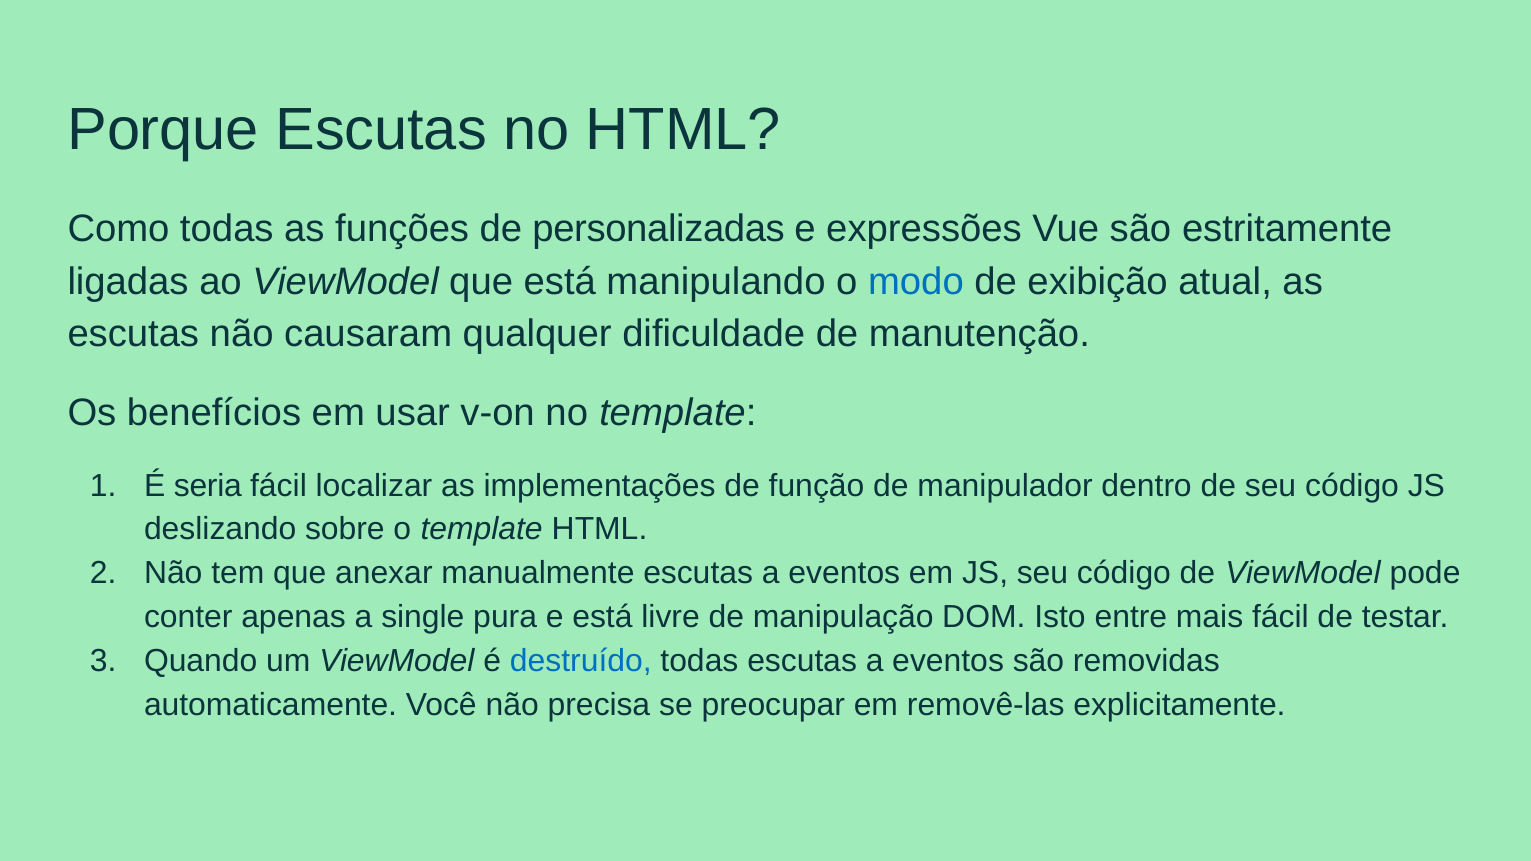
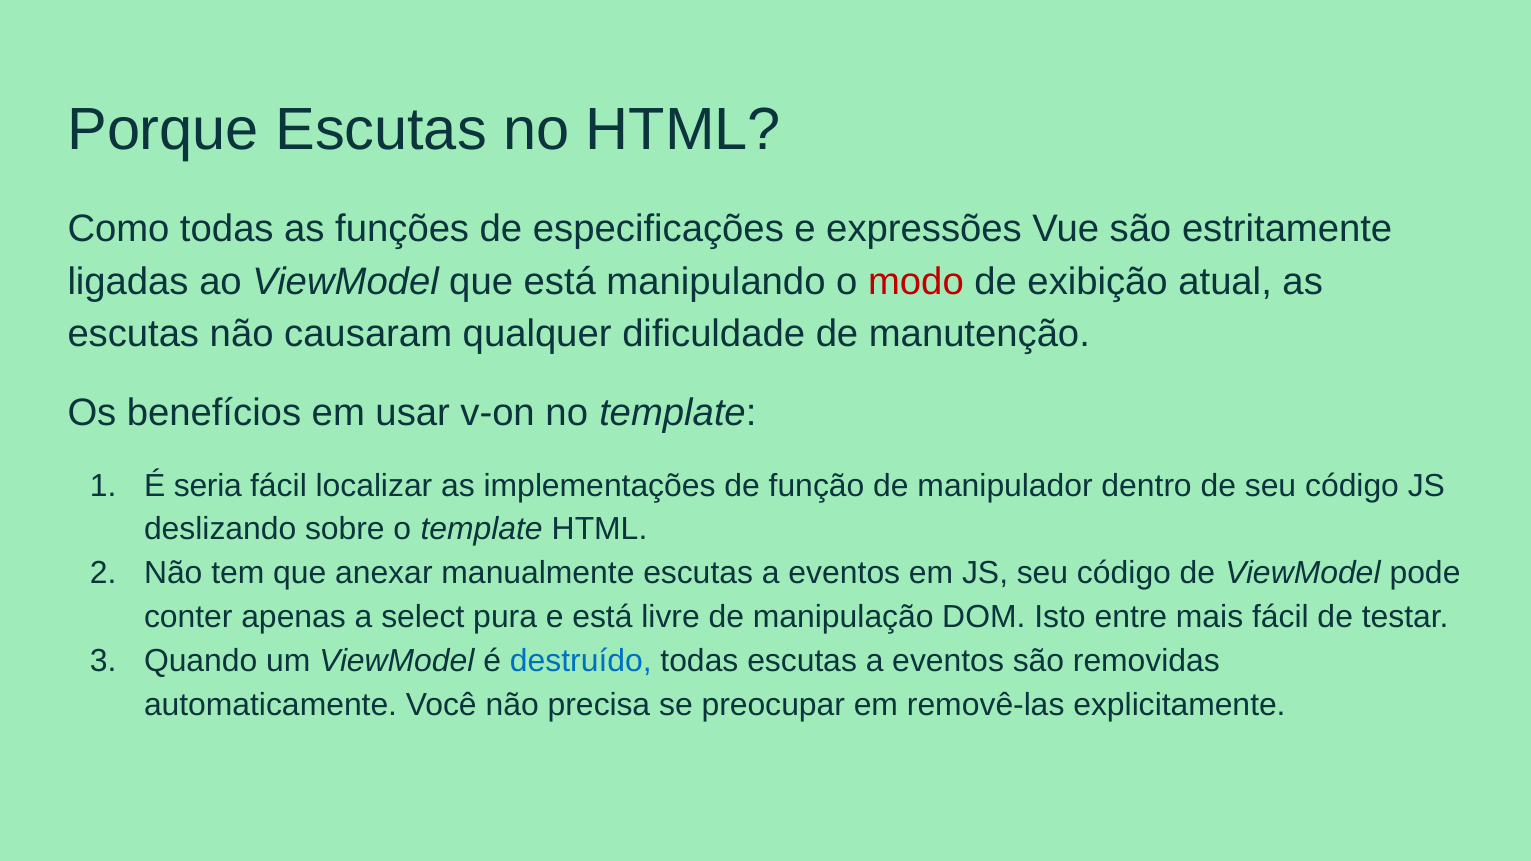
personalizadas: personalizadas -> especificações
modo colour: blue -> red
single: single -> select
